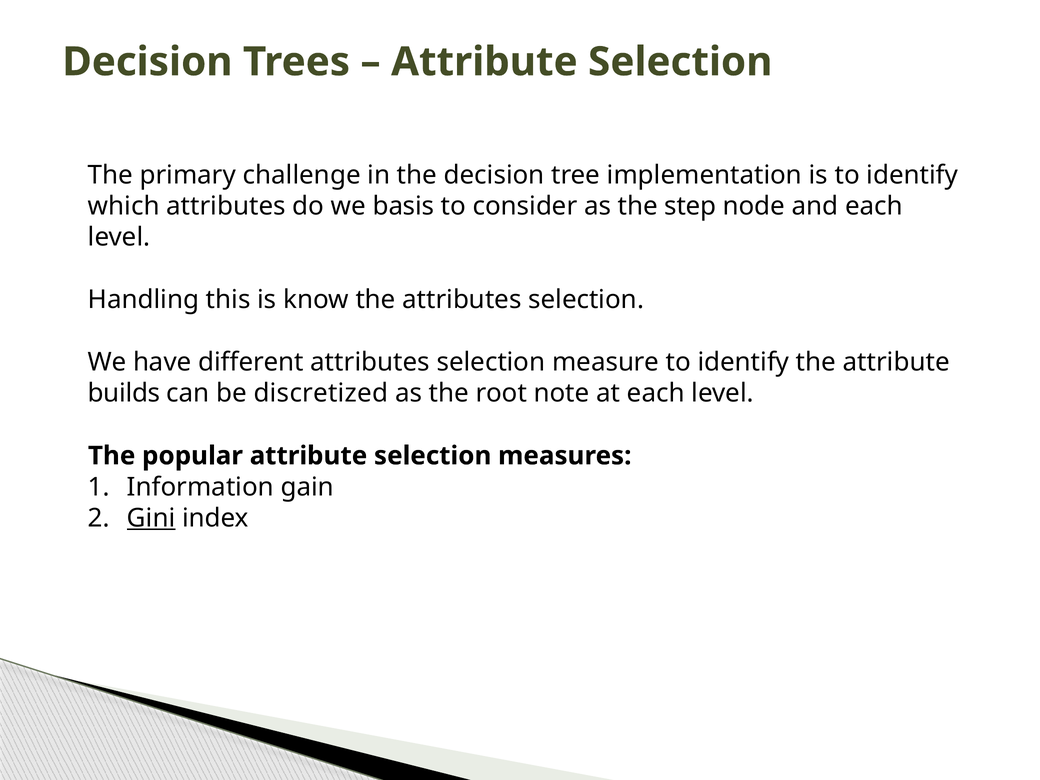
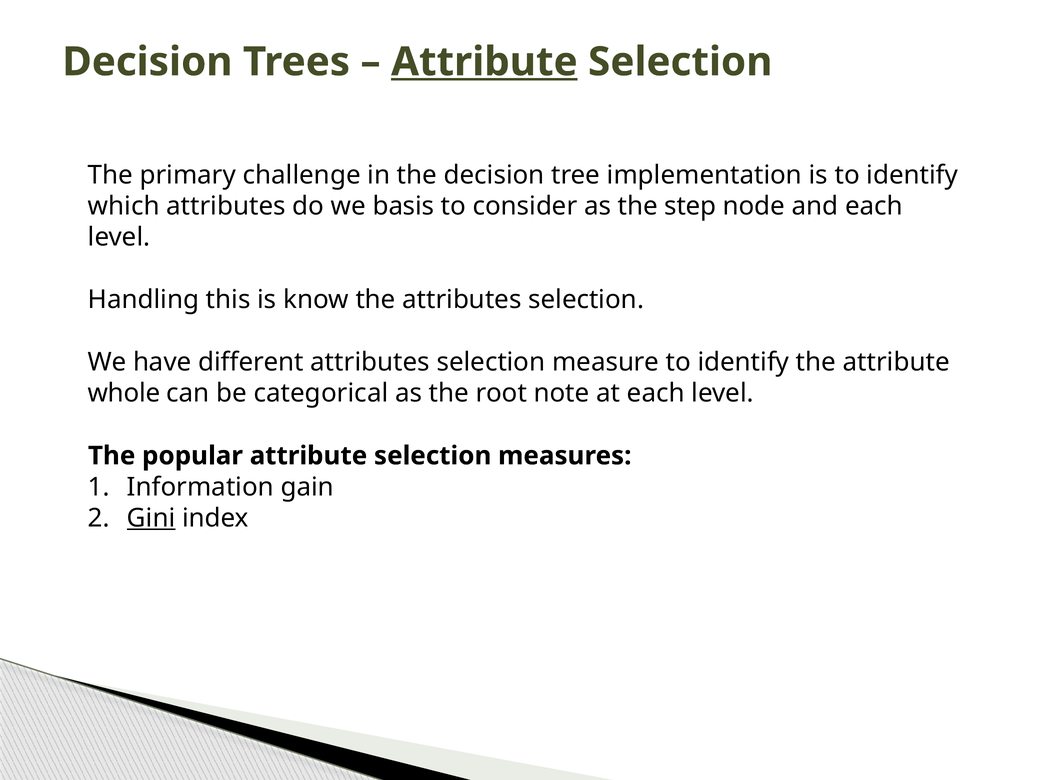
Attribute at (484, 62) underline: none -> present
builds: builds -> whole
discretized: discretized -> categorical
